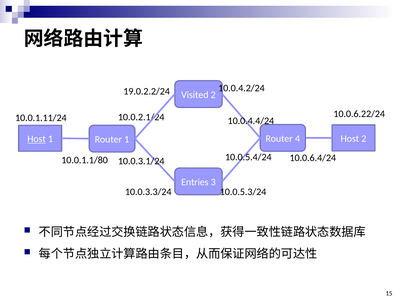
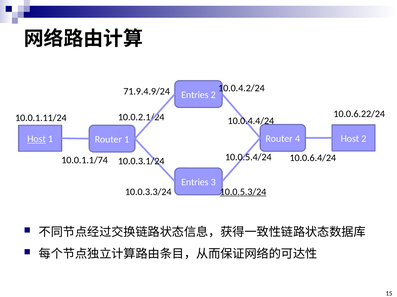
19.0.2.2/24: 19.0.2.2/24 -> 71.9.4.9/24
Visited at (195, 95): Visited -> Entries
10.0.1.1/80: 10.0.1.1/80 -> 10.0.1.1/74
10.0.5.3/24 underline: none -> present
